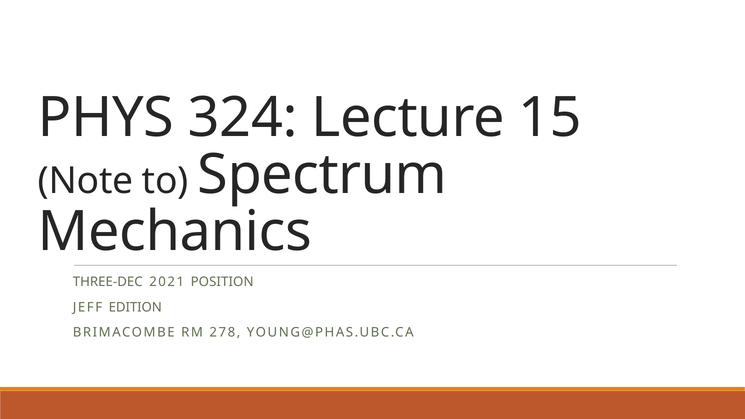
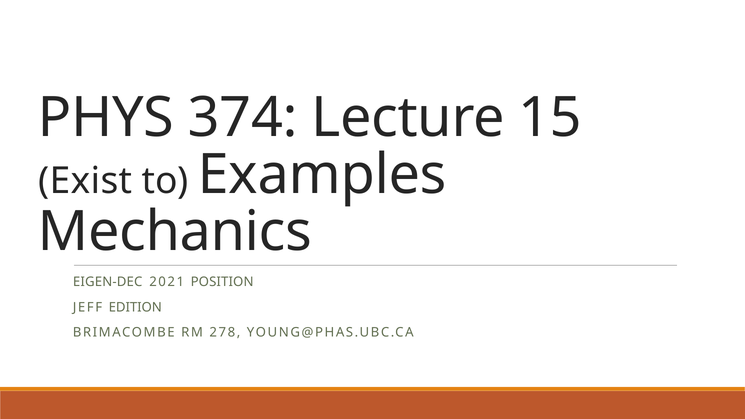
324: 324 -> 374
Note: Note -> Exist
Spectrum: Spectrum -> Examples
THREE-DEC: THREE-DEC -> EIGEN-DEC
